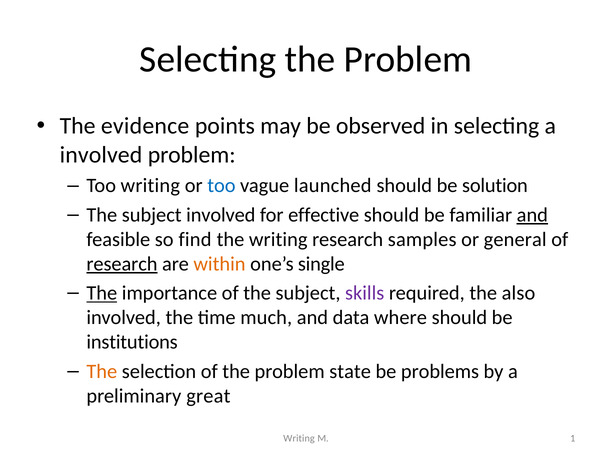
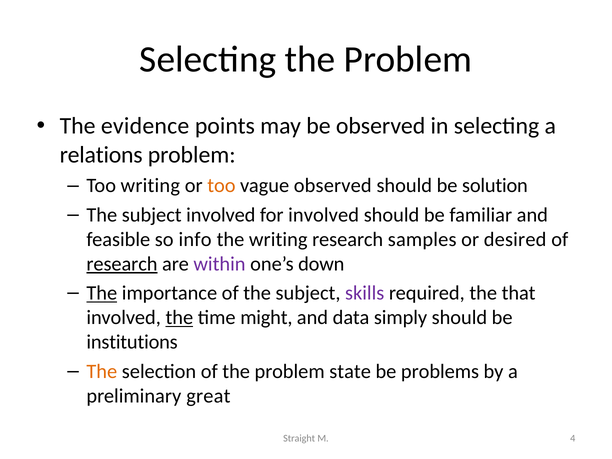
involved at (101, 155): involved -> relations
too at (221, 186) colour: blue -> orange
vague launched: launched -> observed
for effective: effective -> involved
and at (532, 215) underline: present -> none
find: find -> info
general: general -> desired
within colour: orange -> purple
single: single -> down
also: also -> that
the at (179, 318) underline: none -> present
much: much -> might
where: where -> simply
Writing at (299, 438): Writing -> Straight
1: 1 -> 4
